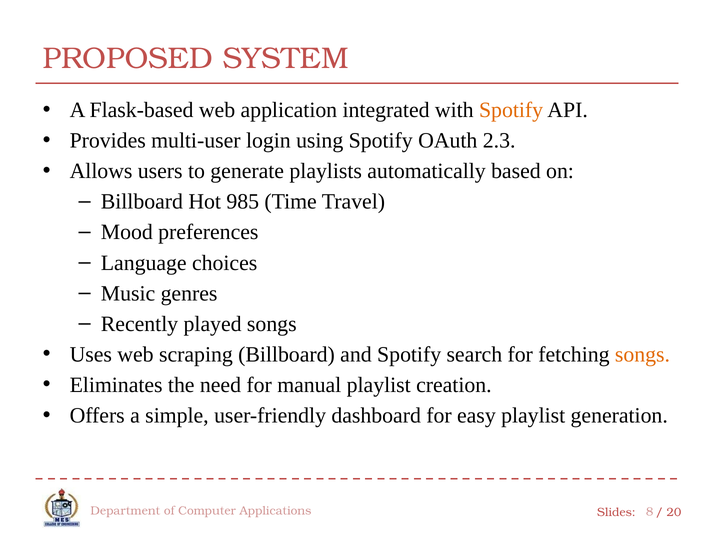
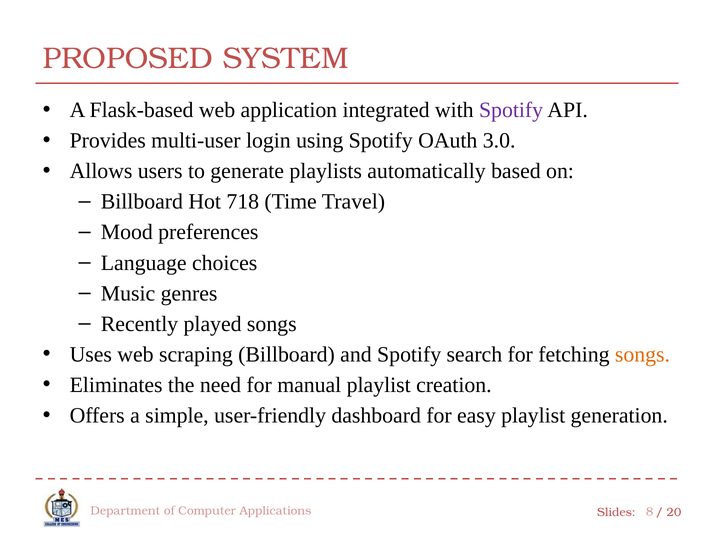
Spotify at (511, 110) colour: orange -> purple
2.3: 2.3 -> 3.0
985: 985 -> 718
